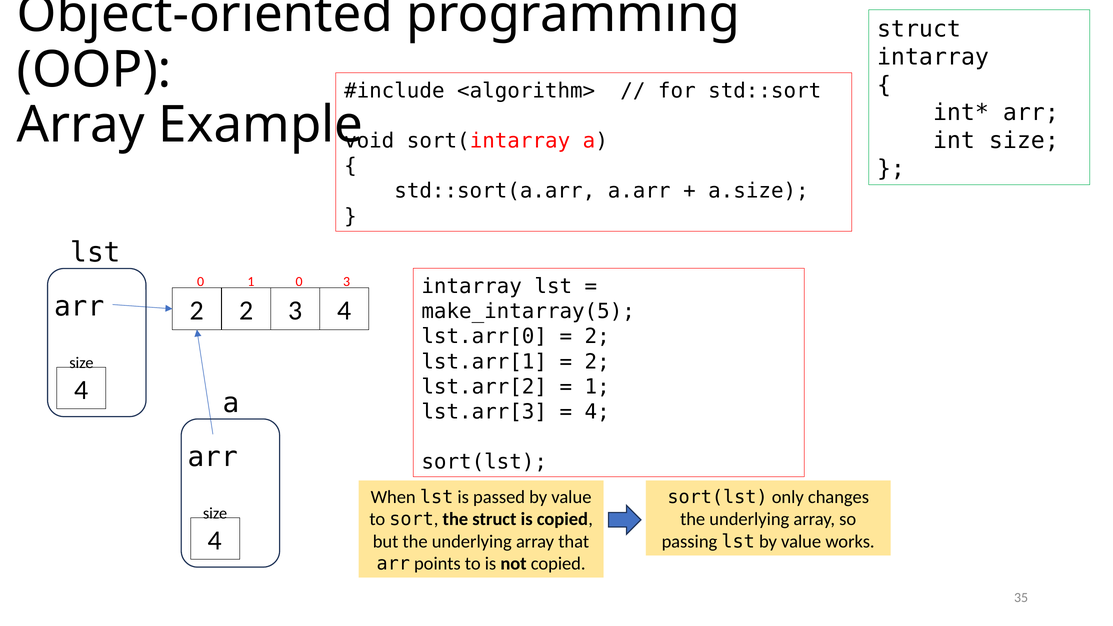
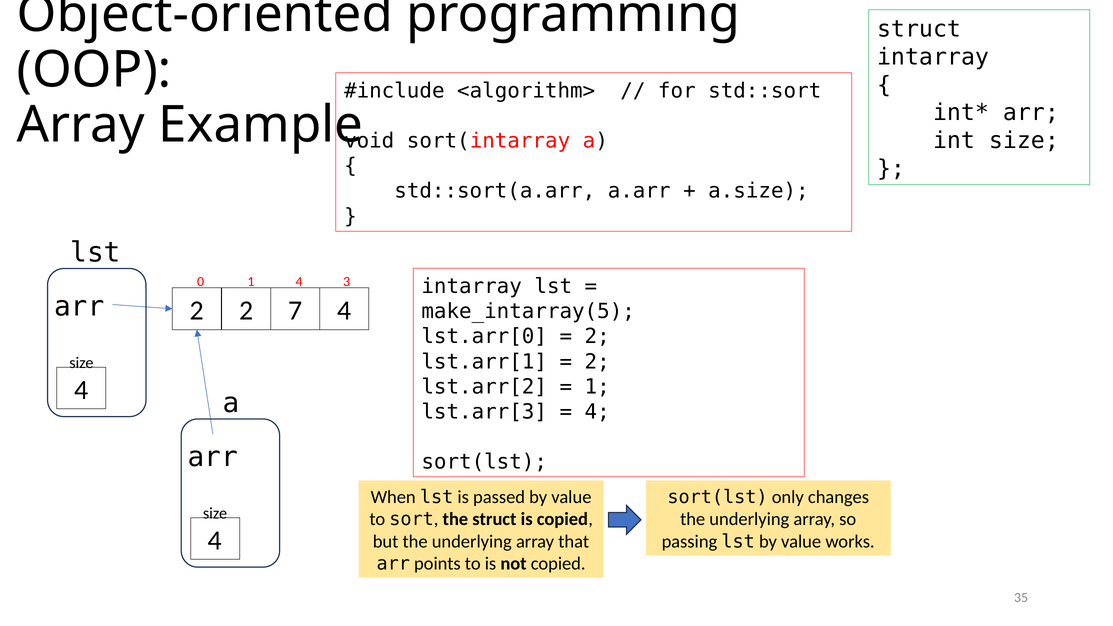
1 0: 0 -> 4
2 3: 3 -> 7
